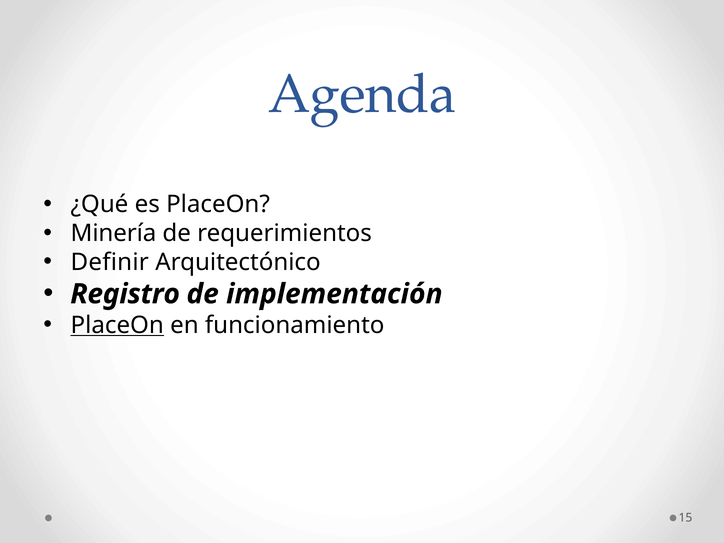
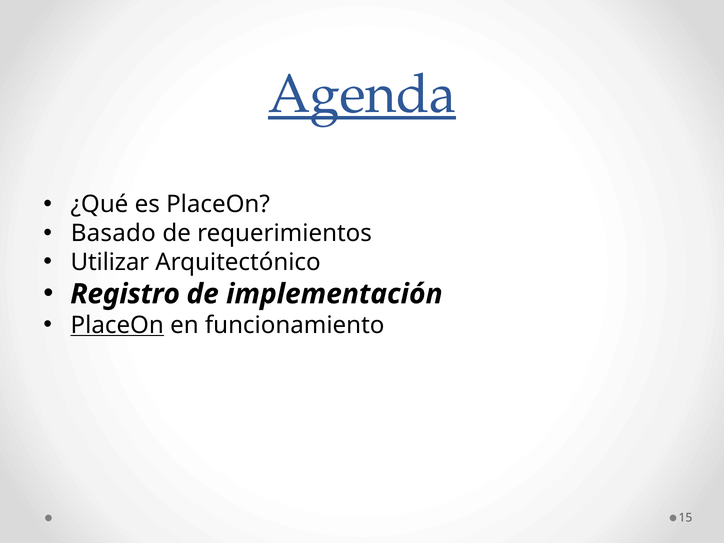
Agenda underline: none -> present
Minería: Minería -> Basado
Definir: Definir -> Utilizar
